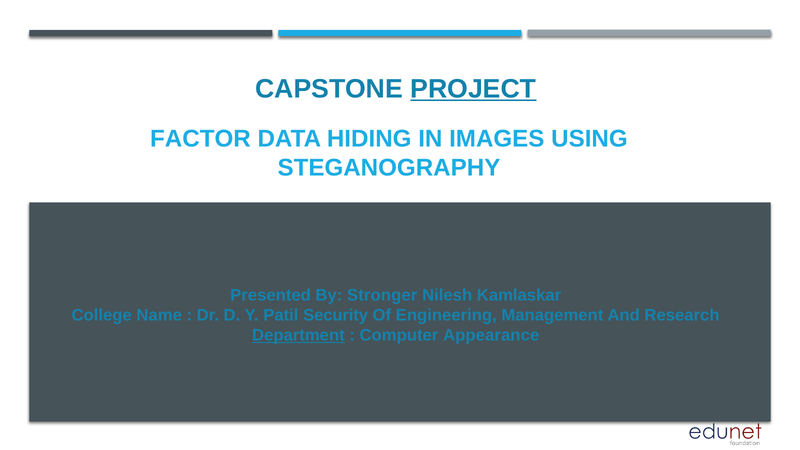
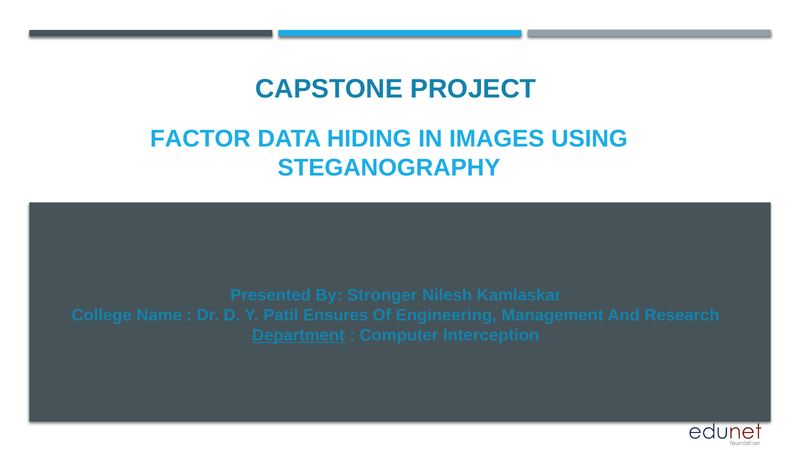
PROJECT underline: present -> none
Security: Security -> Ensures
Appearance: Appearance -> Interception
